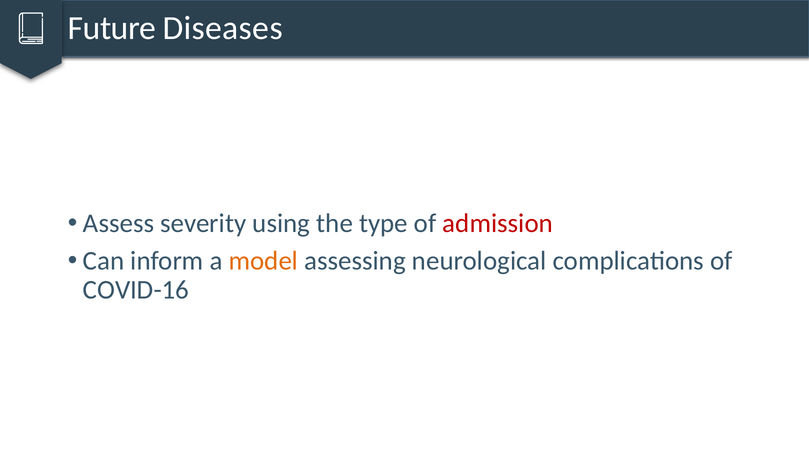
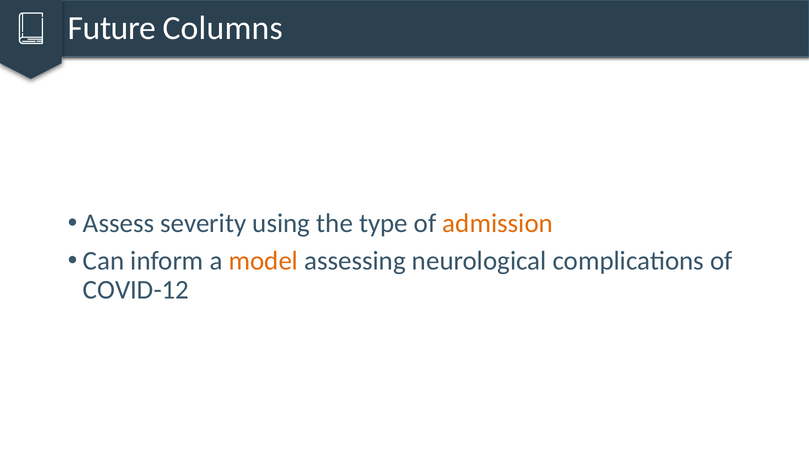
Diseases: Diseases -> Columns
admission colour: red -> orange
COVID-16: COVID-16 -> COVID-12
